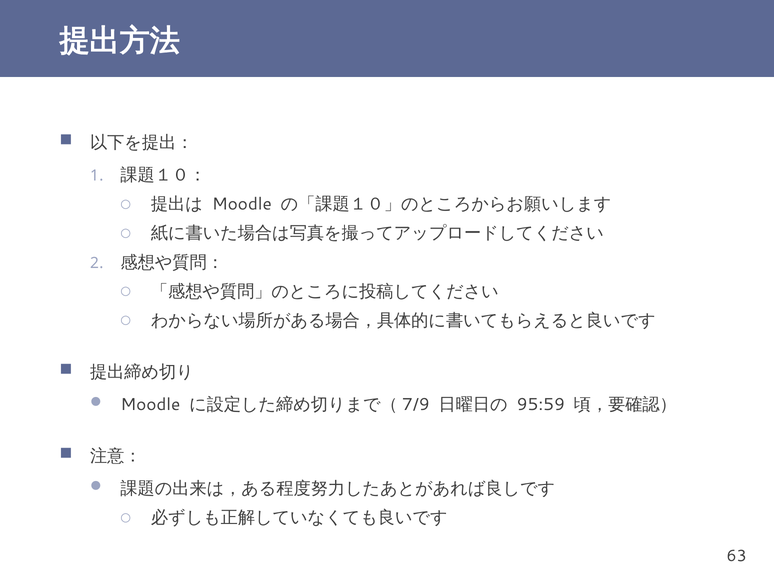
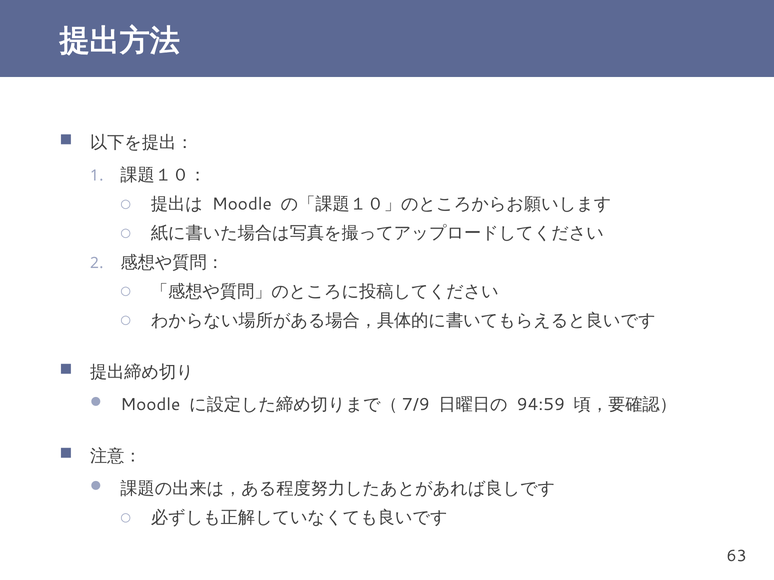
95:59: 95:59 -> 94:59
